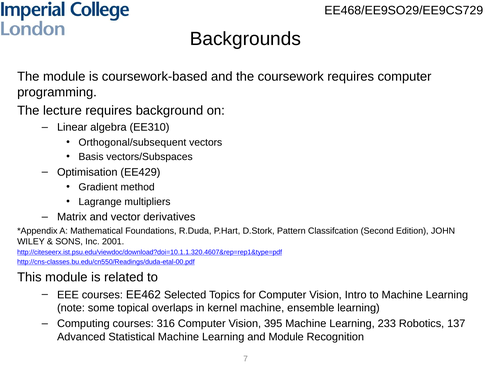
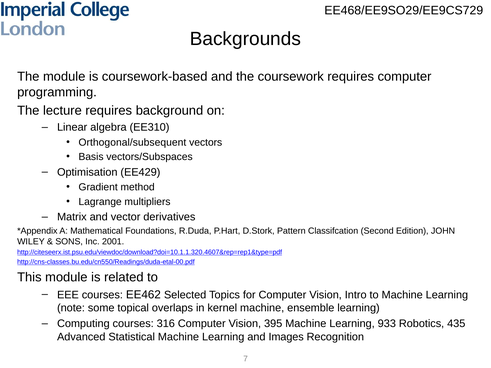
233: 233 -> 933
137: 137 -> 435
and Module: Module -> Images
